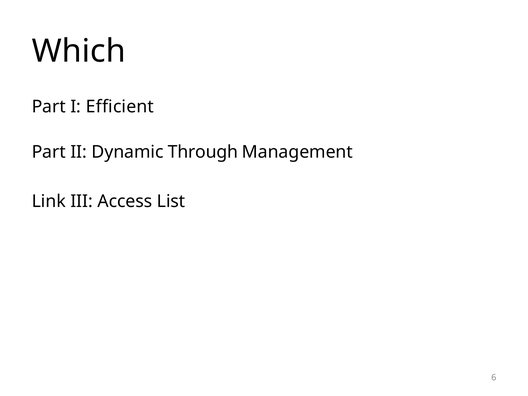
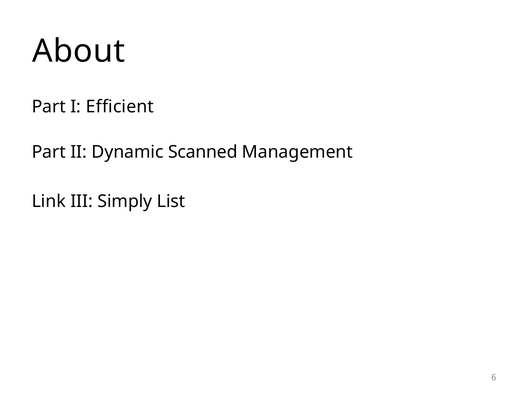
Which: Which -> About
Through: Through -> Scanned
Access: Access -> Simply
